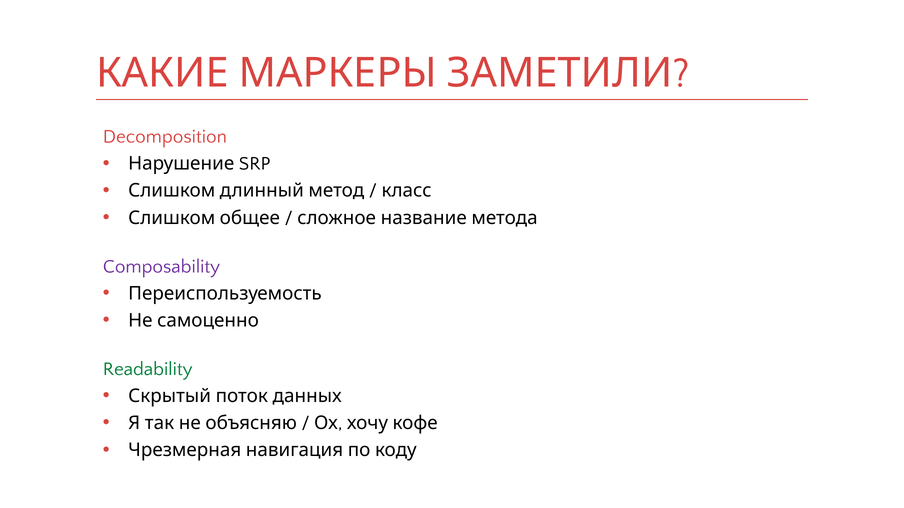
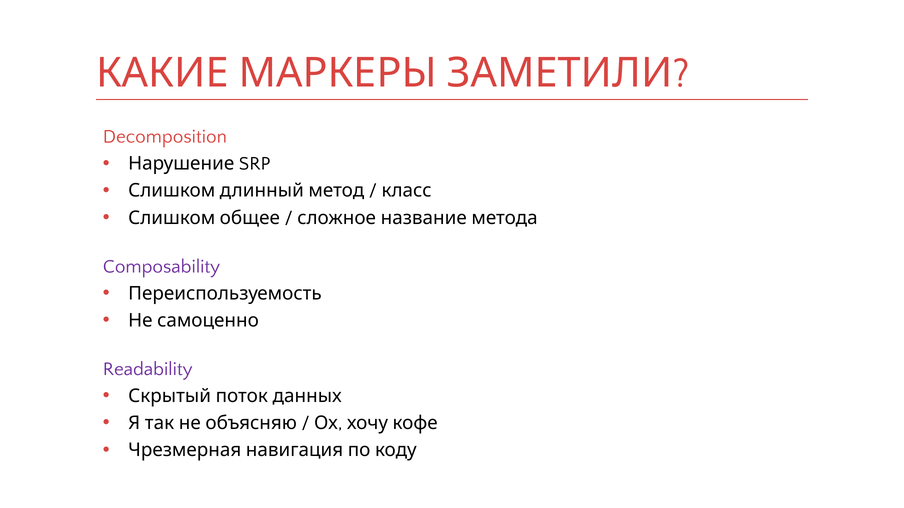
Readability colour: green -> purple
